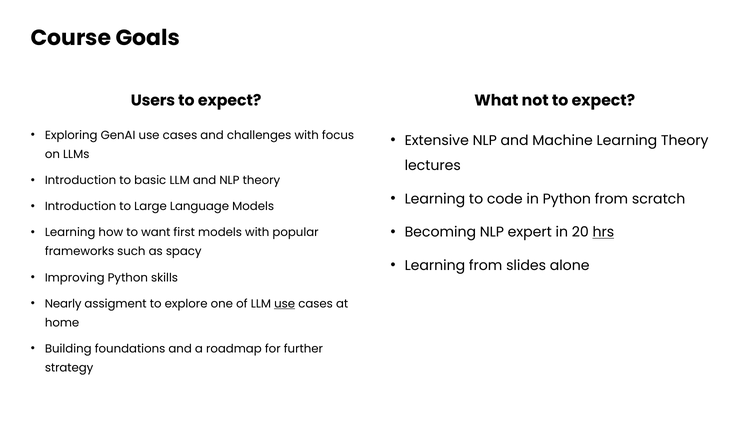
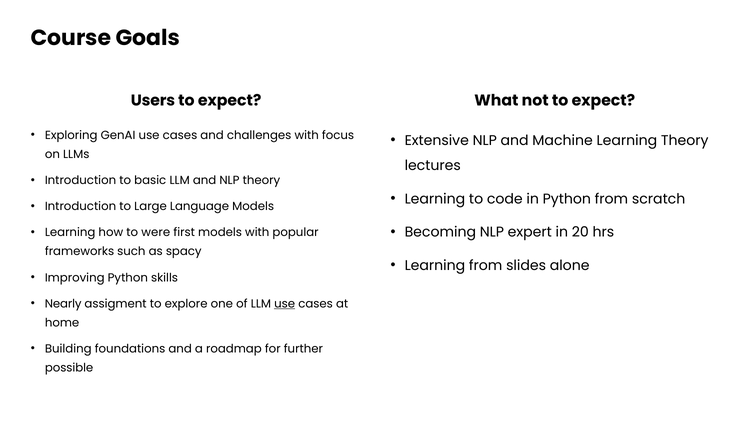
hrs underline: present -> none
want: want -> were
strategy: strategy -> possible
